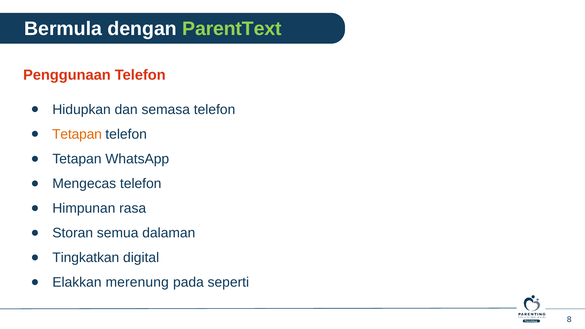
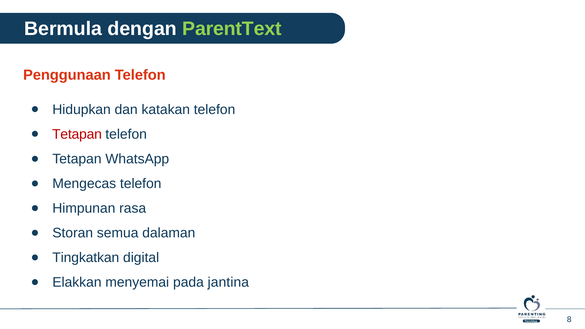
semasa: semasa -> katakan
Tetapan at (77, 134) colour: orange -> red
merenung: merenung -> menyemai
seperti: seperti -> jantina
